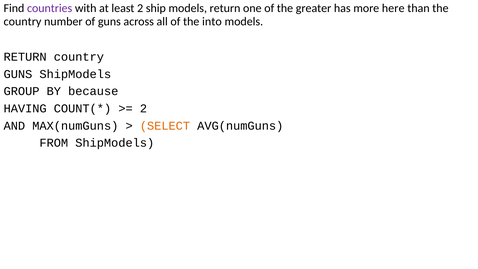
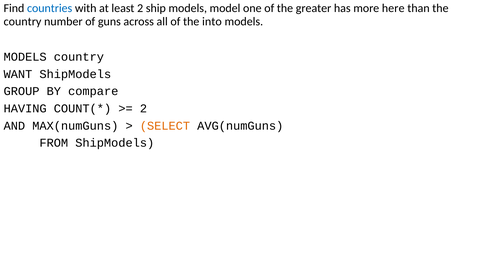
countries colour: purple -> blue
ship models return: return -> model
RETURN at (25, 57): RETURN -> MODELS
GUNS at (18, 74): GUNS -> WANT
because: because -> compare
